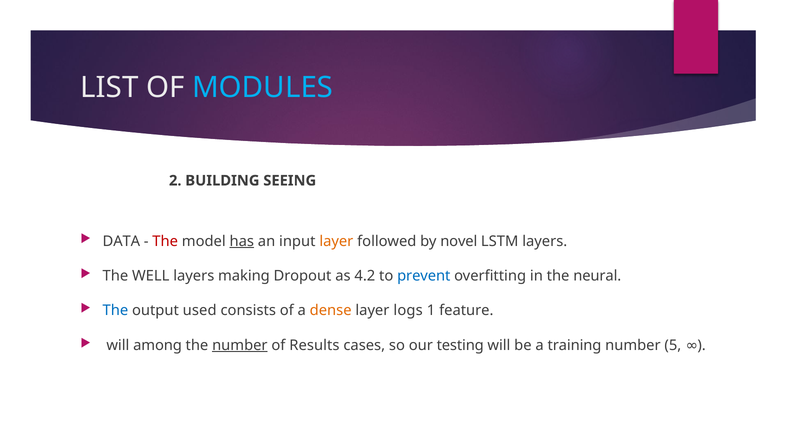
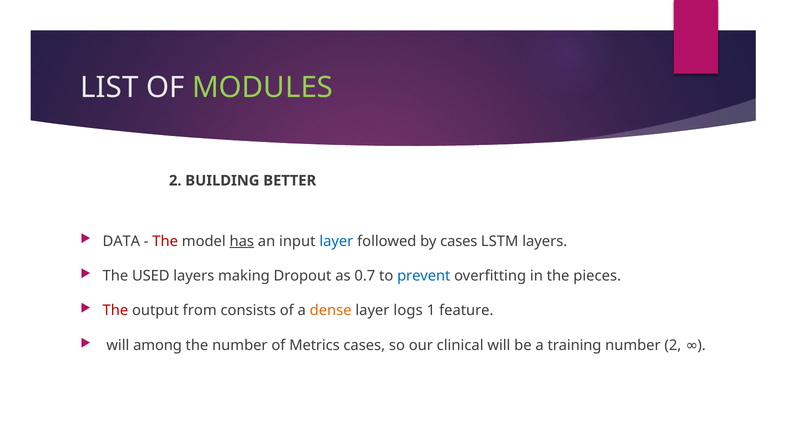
MODULES colour: light blue -> light green
SEEING: SEEING -> BETTER
layer at (336, 242) colour: orange -> blue
by novel: novel -> cases
WELL: WELL -> USED
4.2: 4.2 -> 0.7
neural: neural -> pieces
The at (115, 311) colour: blue -> red
used: used -> from
number at (240, 346) underline: present -> none
Results: Results -> Metrics
testing: testing -> clinical
number 5: 5 -> 2
